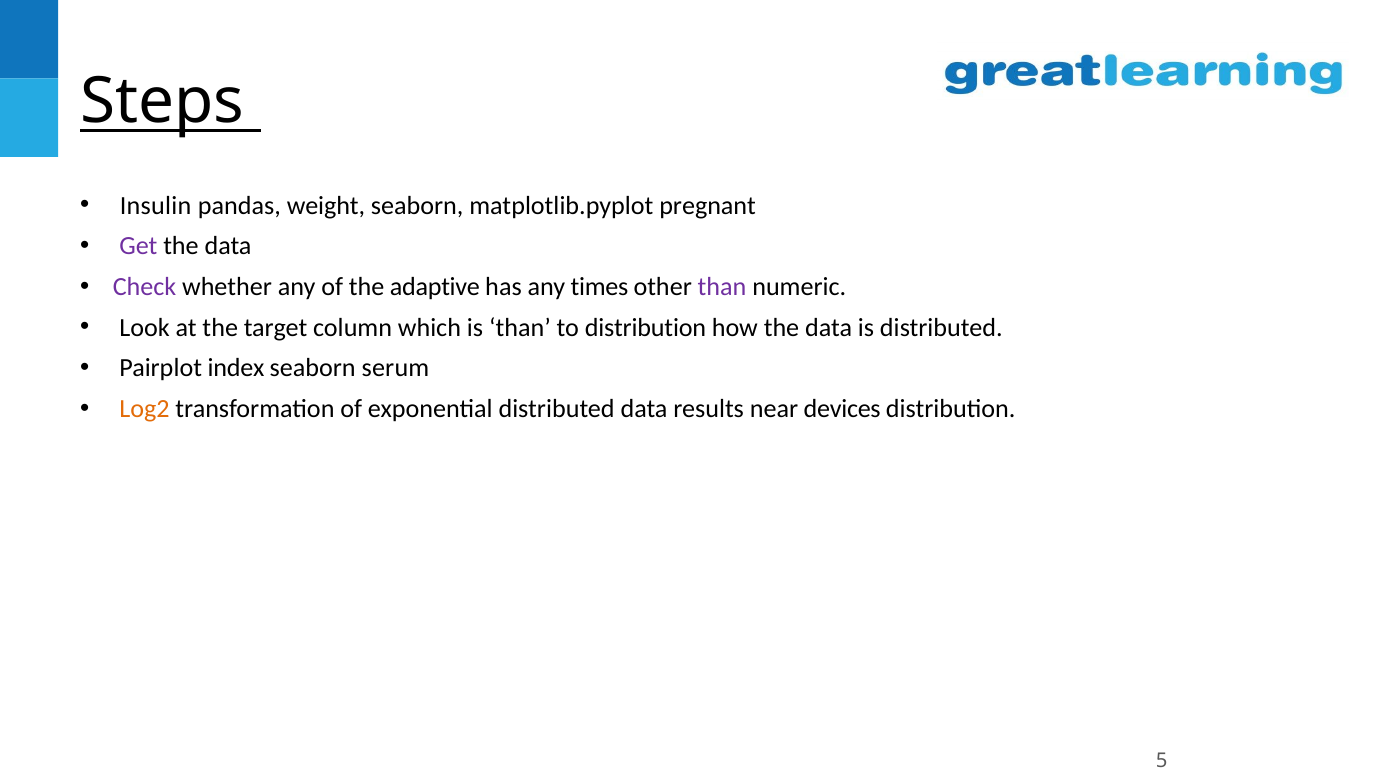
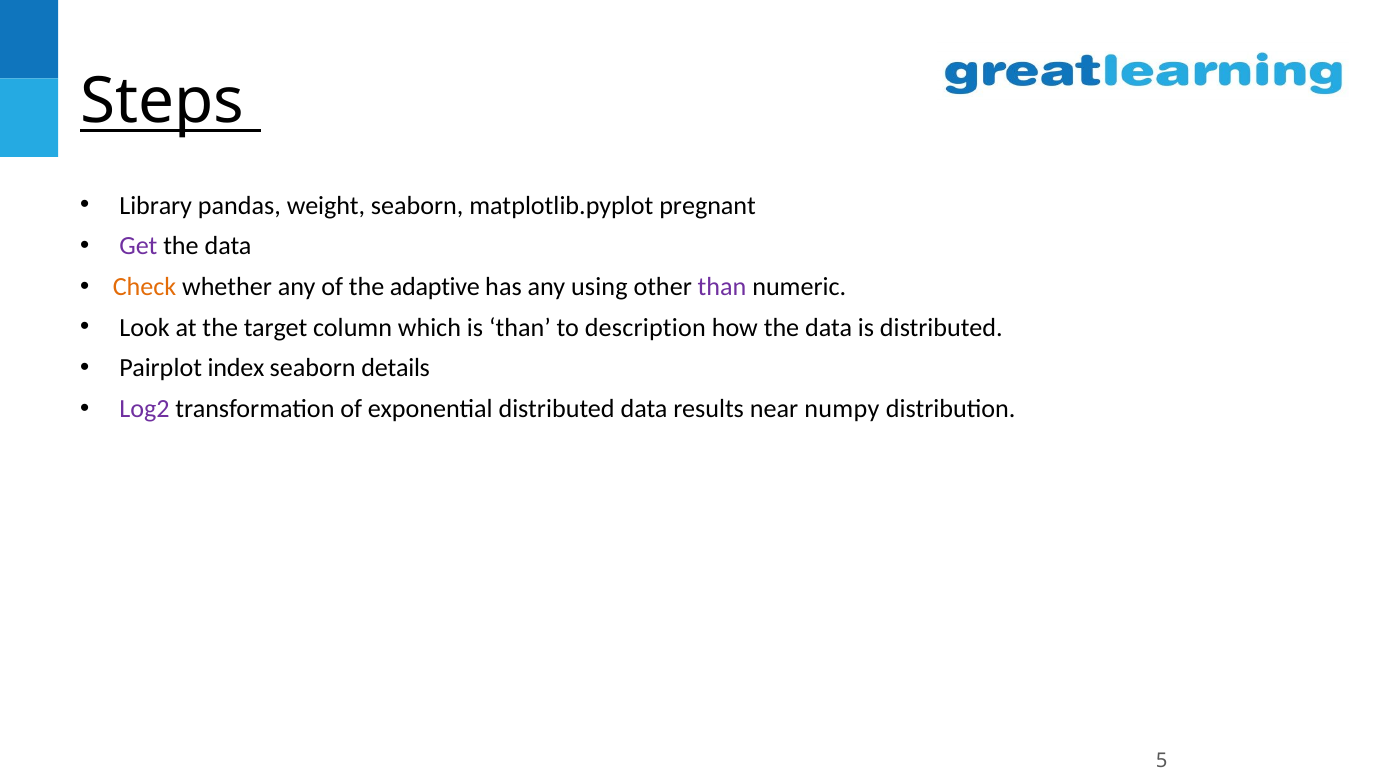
Insulin: Insulin -> Library
Check colour: purple -> orange
times: times -> using
to distribution: distribution -> description
serum: serum -> details
Log2 colour: orange -> purple
devices: devices -> numpy
